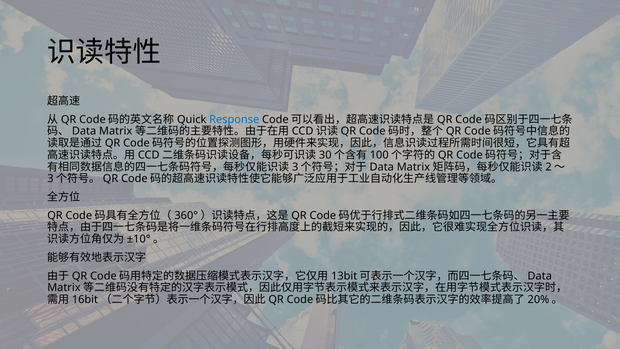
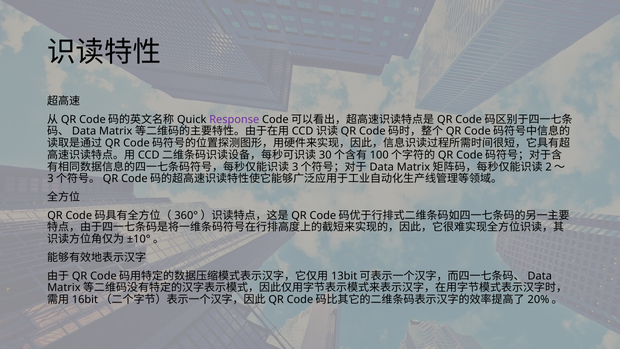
Response colour: blue -> purple
